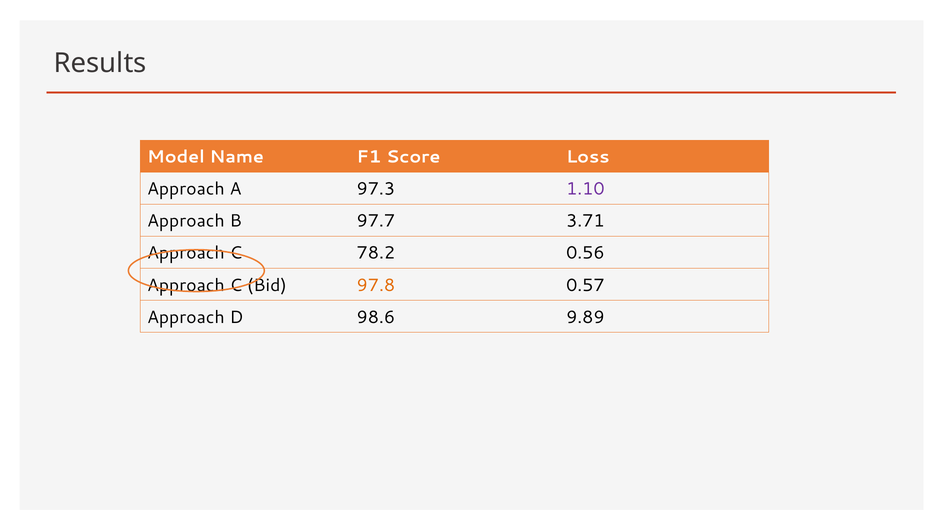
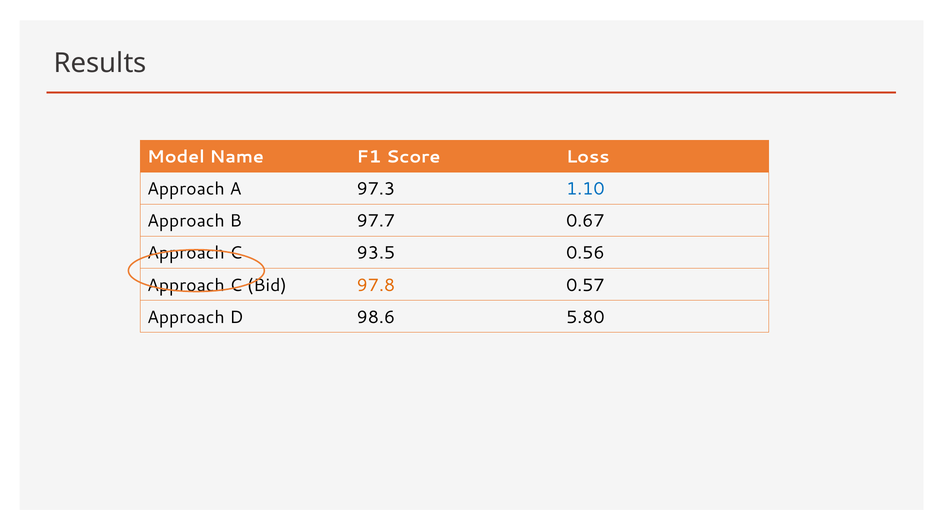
1.10 colour: purple -> blue
3.71: 3.71 -> 0.67
78.2: 78.2 -> 93.5
9.89: 9.89 -> 5.80
